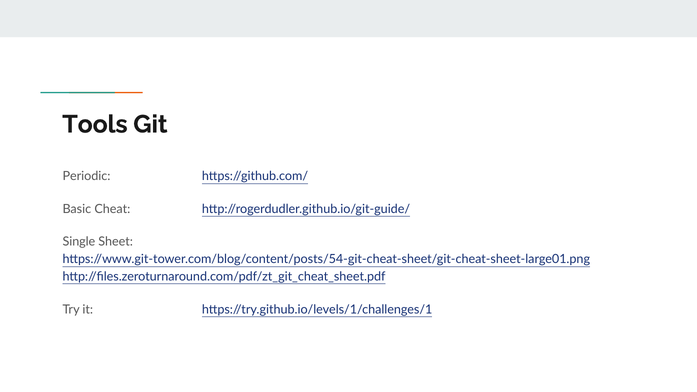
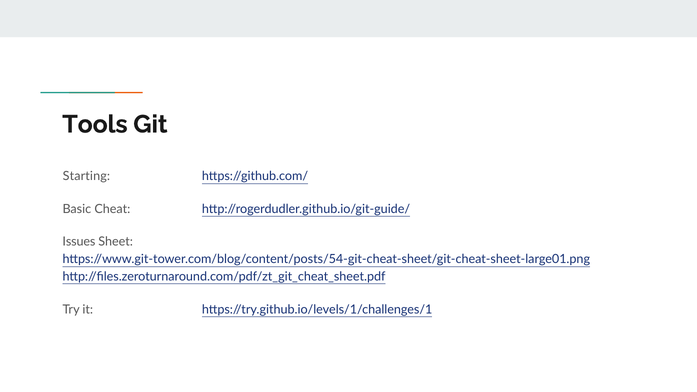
Periodic: Periodic -> Starting
Single: Single -> Issues
